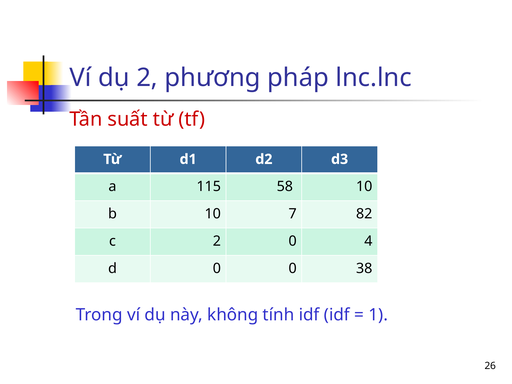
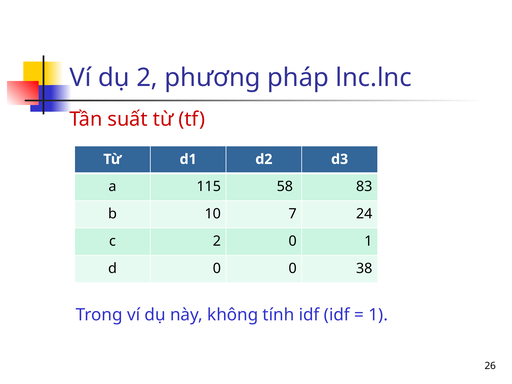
58 10: 10 -> 83
82: 82 -> 24
0 4: 4 -> 1
